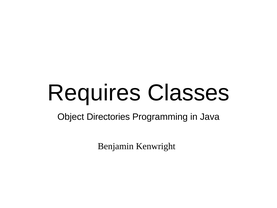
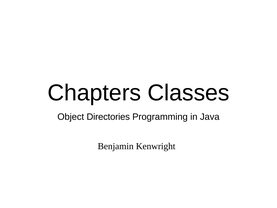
Requires: Requires -> Chapters
